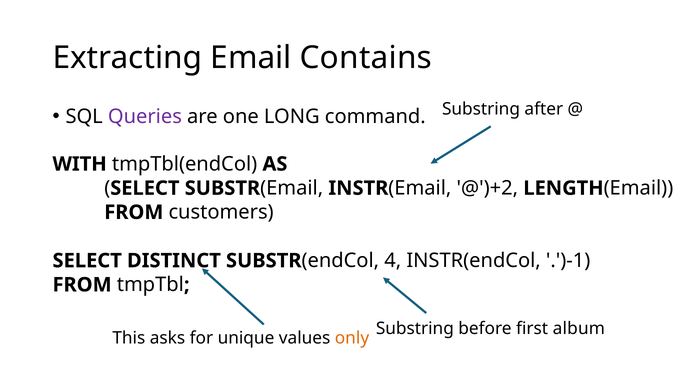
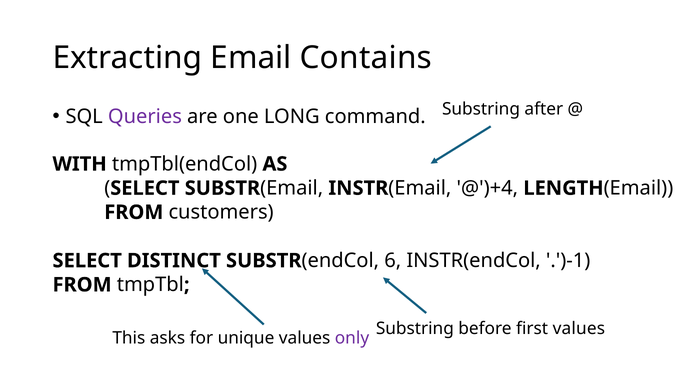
@')+2: @')+2 -> @')+4
4: 4 -> 6
first album: album -> values
only colour: orange -> purple
